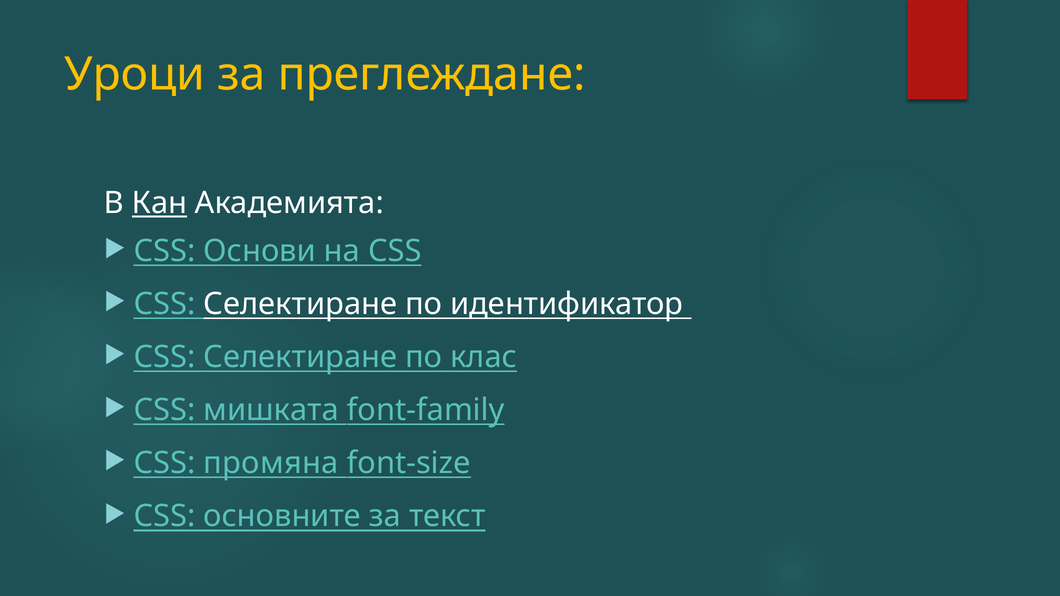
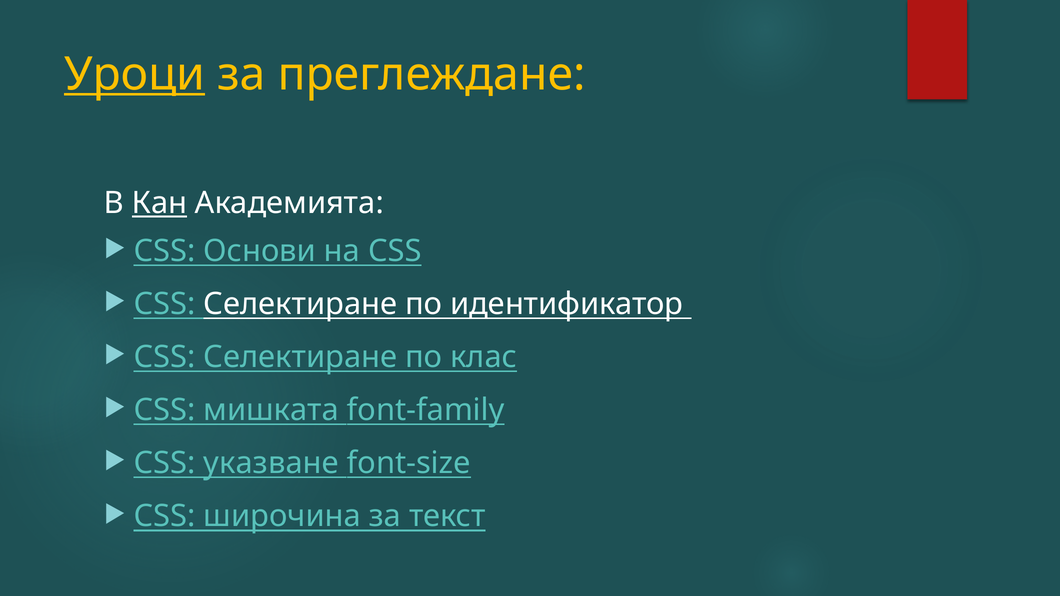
Уроци underline: none -> present
промяна: промяна -> указване
основните: основните -> широчина
